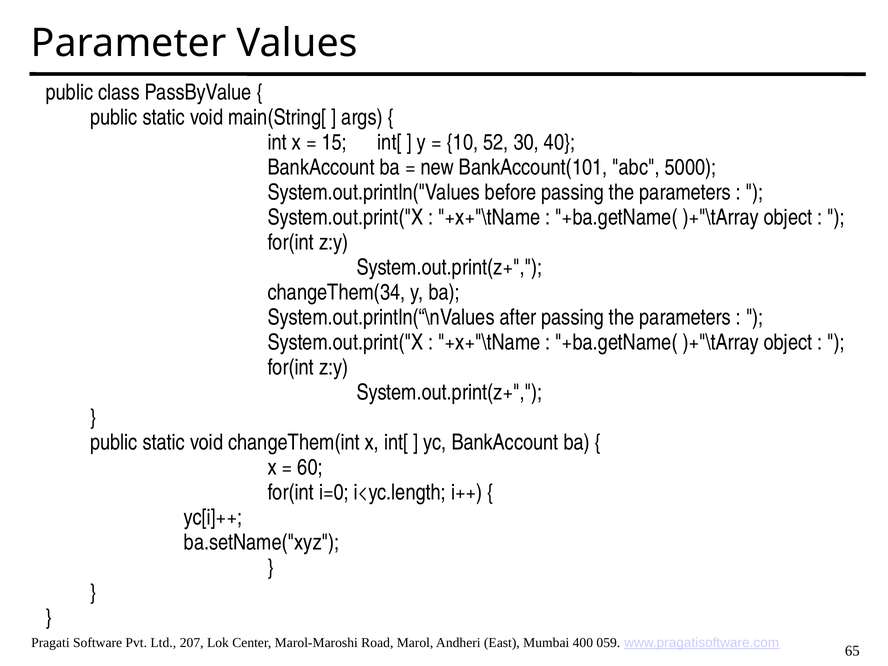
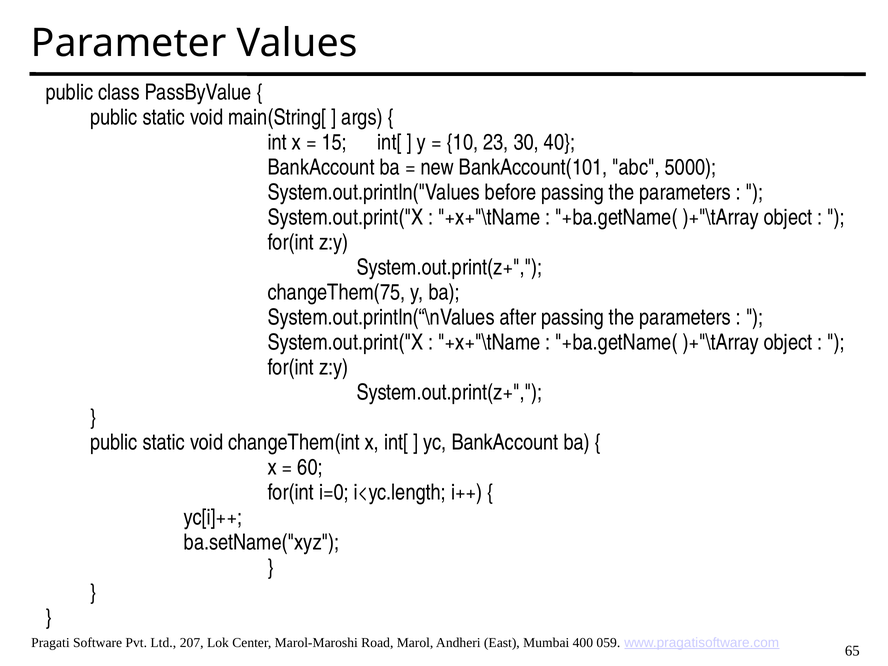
52: 52 -> 23
changeThem(34: changeThem(34 -> changeThem(75
